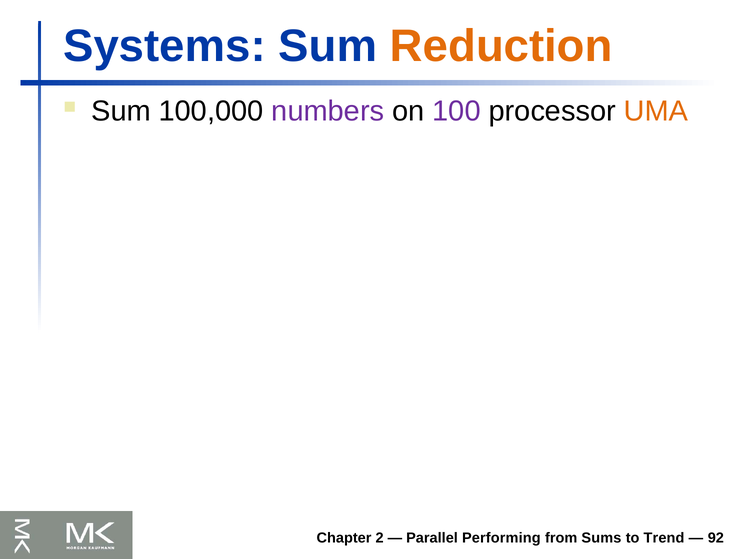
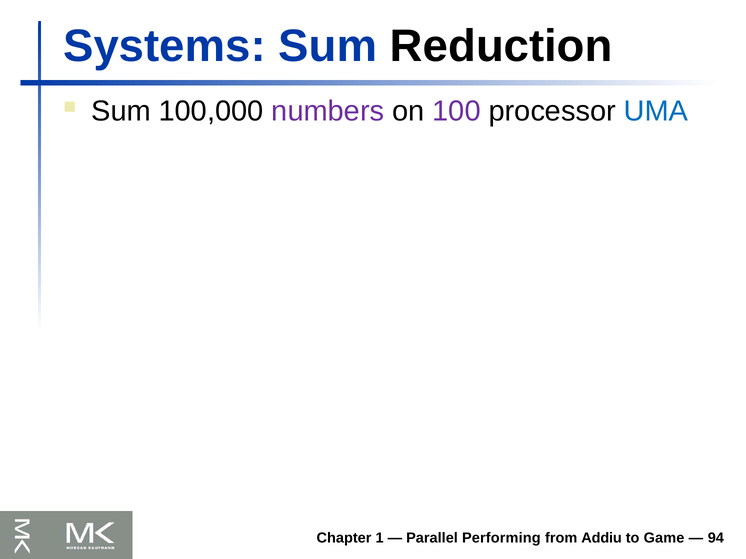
Reduction colour: orange -> black
UMA colour: orange -> blue
2: 2 -> 1
Sums: Sums -> Addiu
Trend: Trend -> Game
92: 92 -> 94
